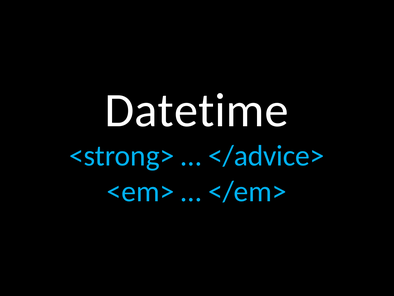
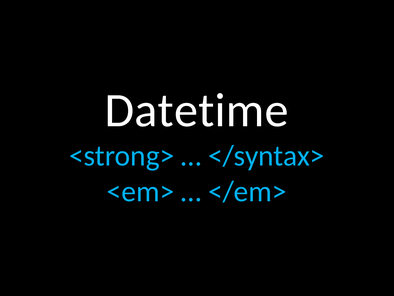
</advice>: </advice> -> </syntax>
